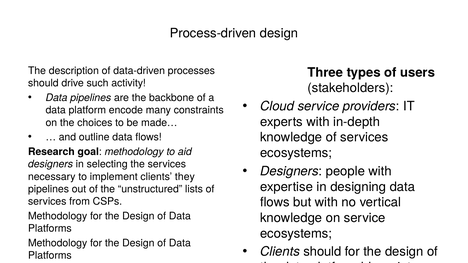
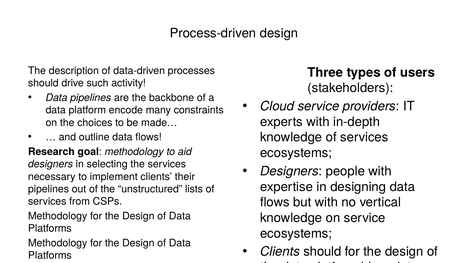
they: they -> their
